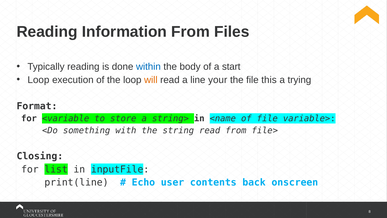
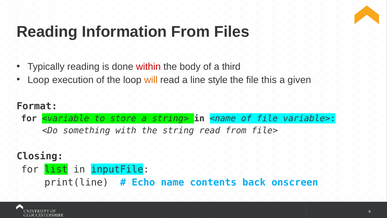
within colour: blue -> red
start: start -> third
your: your -> style
trying: trying -> given
user: user -> name
